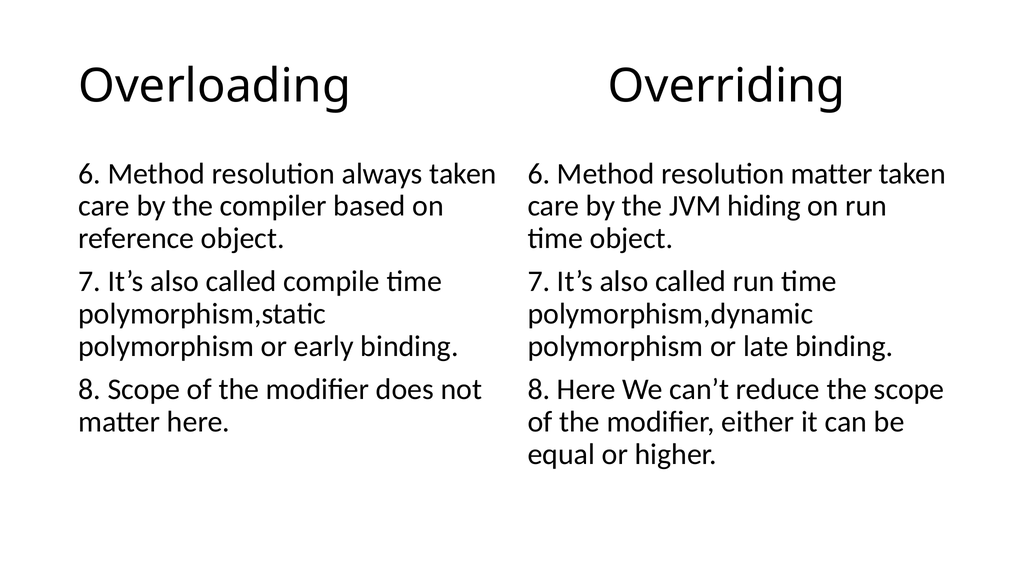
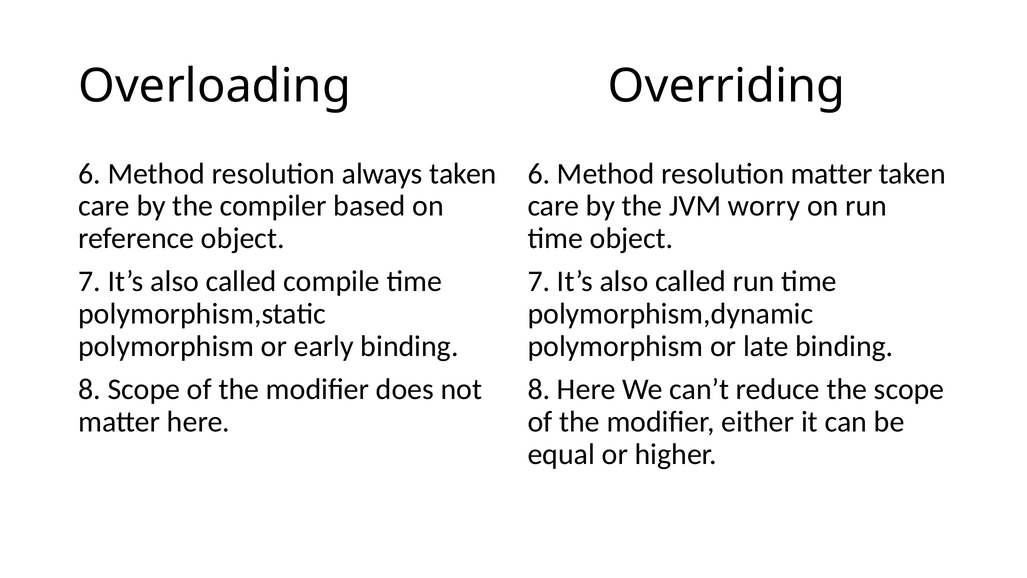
hiding: hiding -> worry
